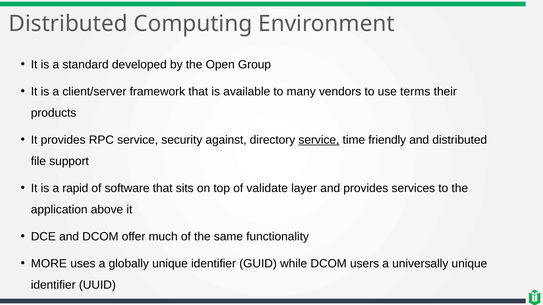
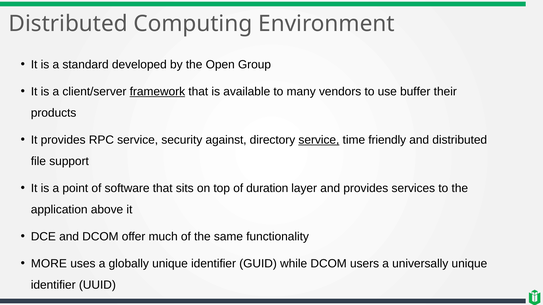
framework underline: none -> present
terms: terms -> buffer
rapid: rapid -> point
validate: validate -> duration
